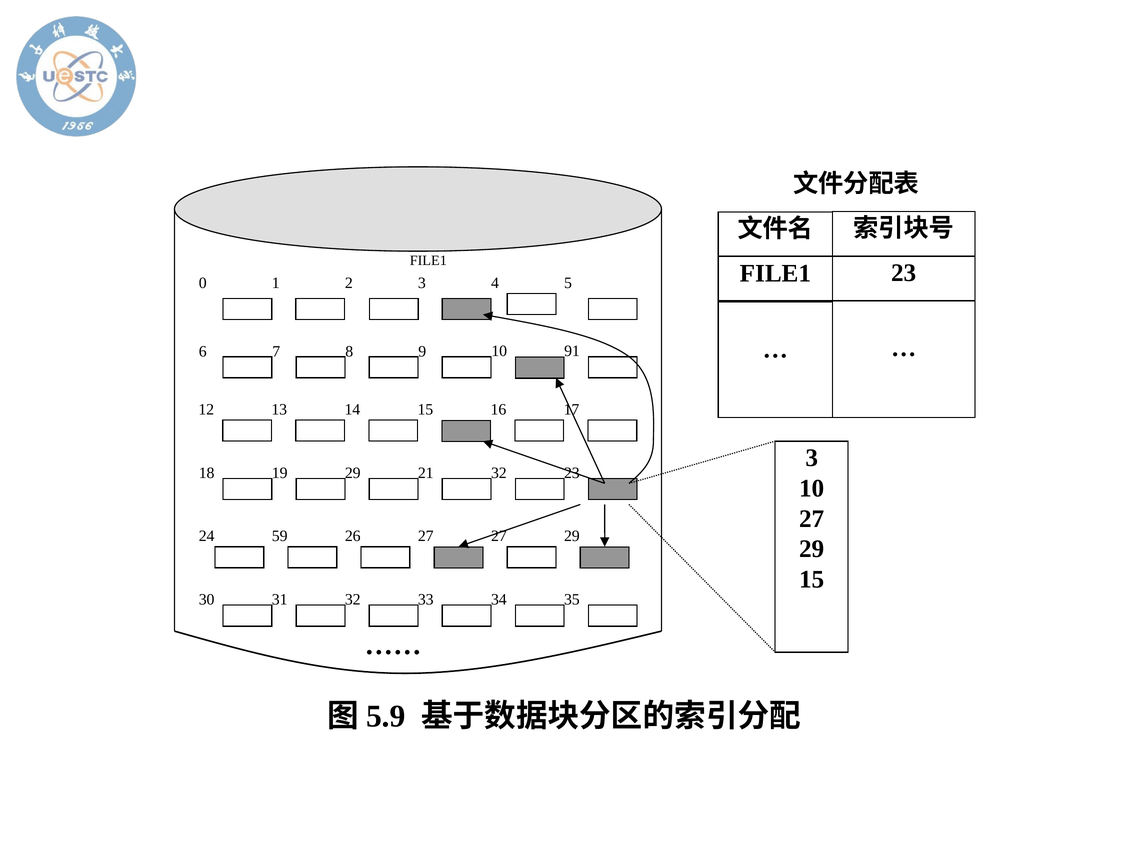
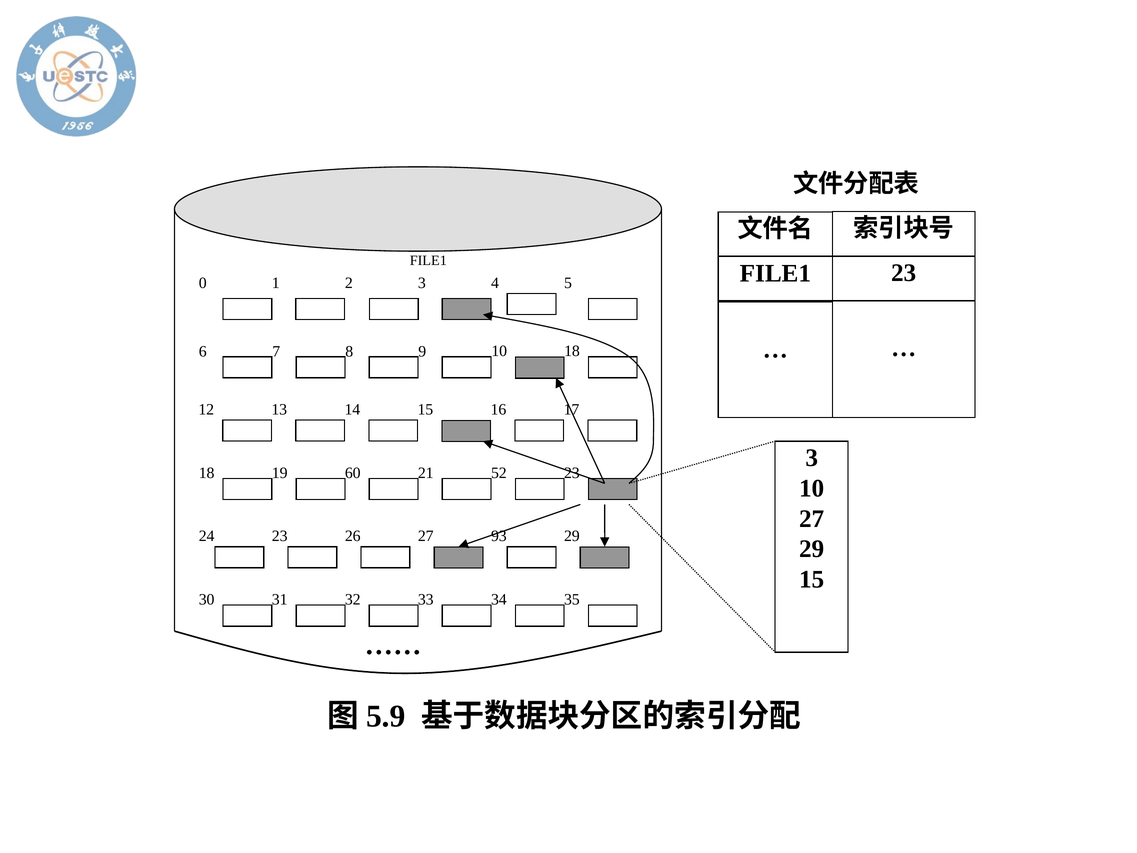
10 91: 91 -> 18
19 29: 29 -> 60
21 32: 32 -> 52
24 59: 59 -> 23
27 27: 27 -> 93
